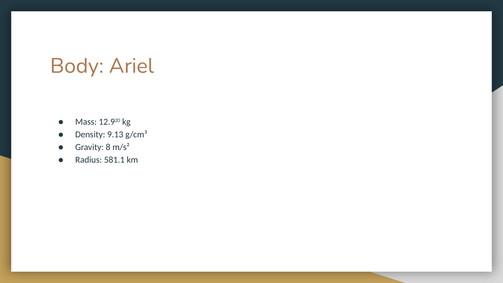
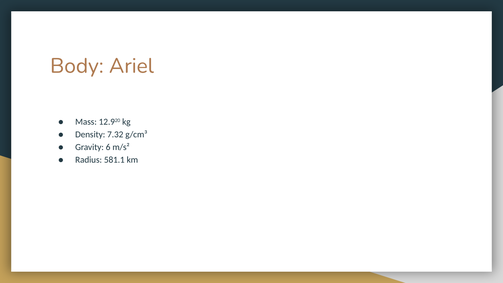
9.13: 9.13 -> 7.32
8: 8 -> 6
